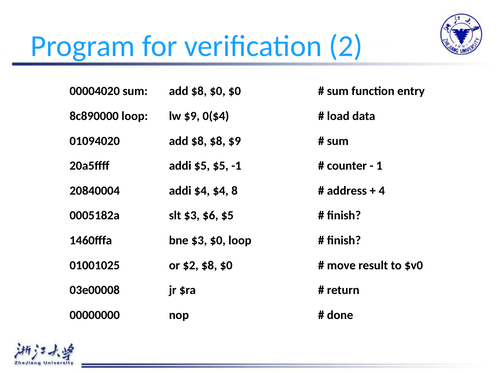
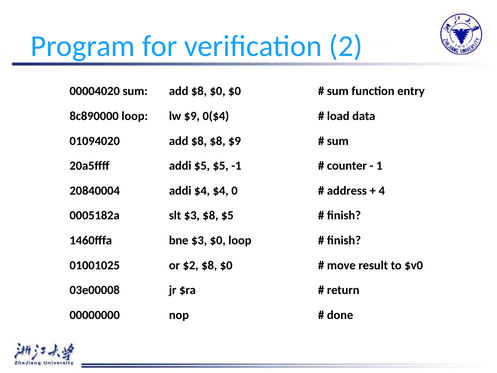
8: 8 -> 0
$3 $6: $6 -> $8
